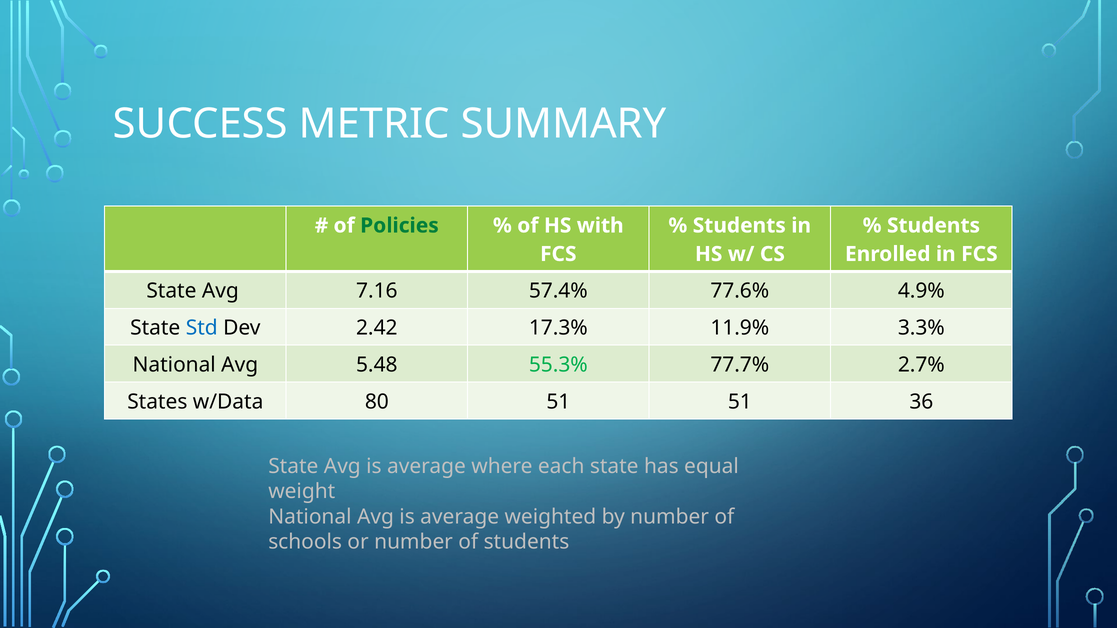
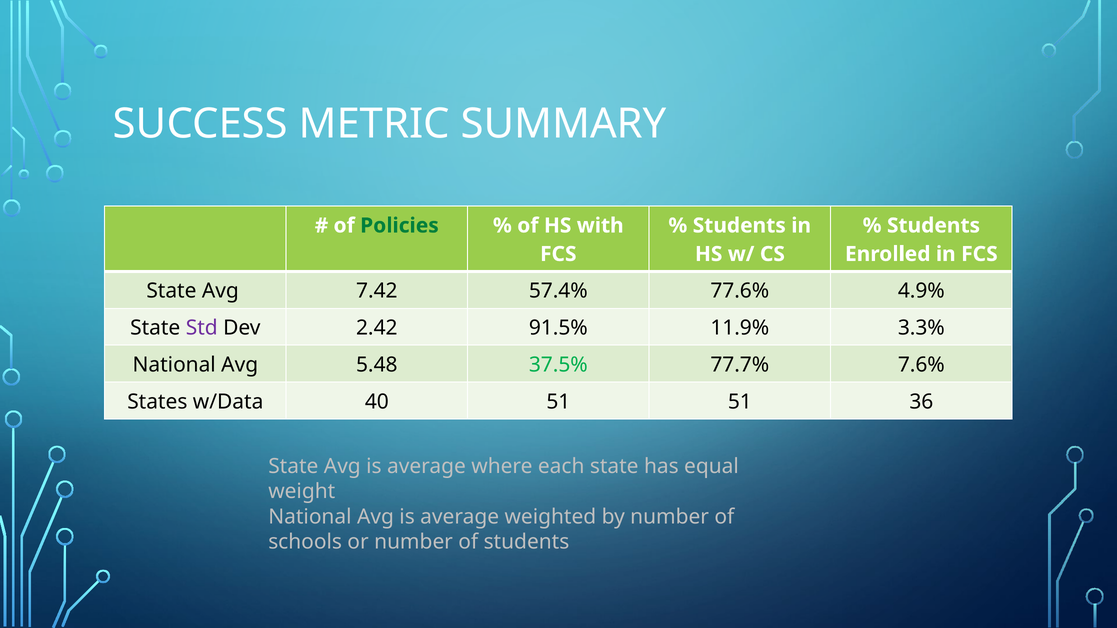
7.16: 7.16 -> 7.42
Std colour: blue -> purple
17.3%: 17.3% -> 91.5%
55.3%: 55.3% -> 37.5%
2.7%: 2.7% -> 7.6%
80: 80 -> 40
